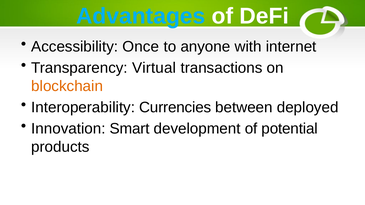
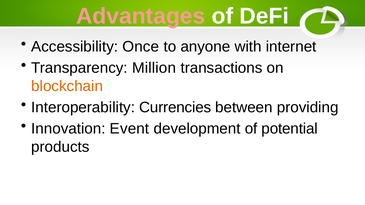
Advantages colour: light blue -> pink
Virtual: Virtual -> Million
deployed: deployed -> providing
Smart: Smart -> Event
